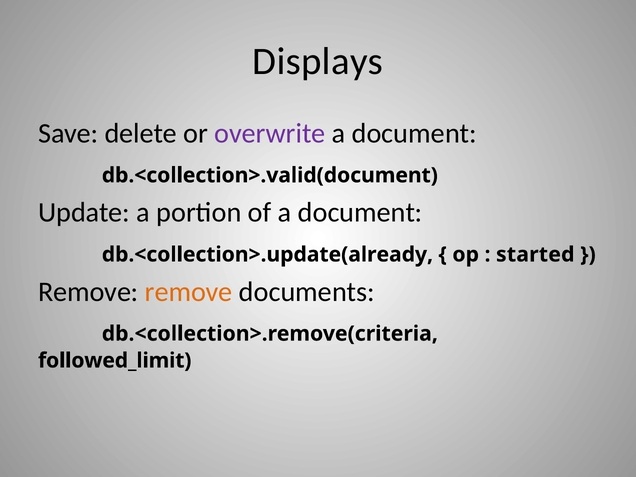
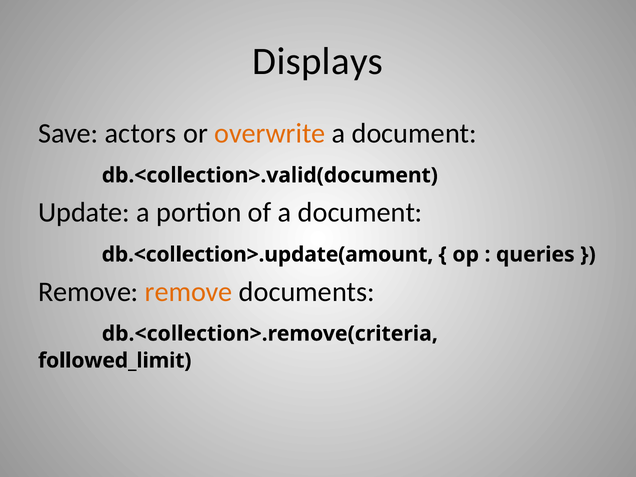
delete: delete -> actors
overwrite colour: purple -> orange
db.<collection>.update(already: db.<collection>.update(already -> db.<collection>.update(amount
started: started -> queries
